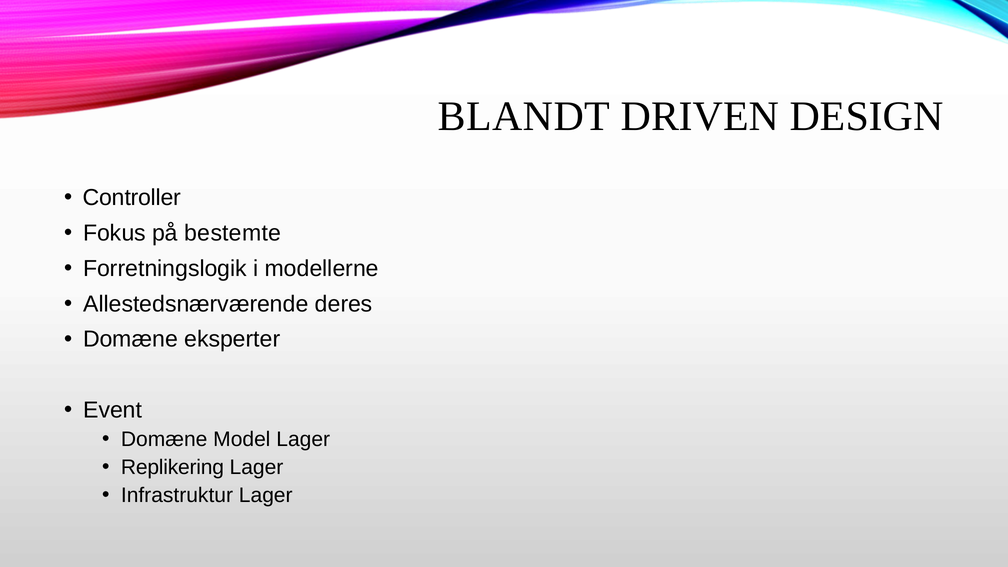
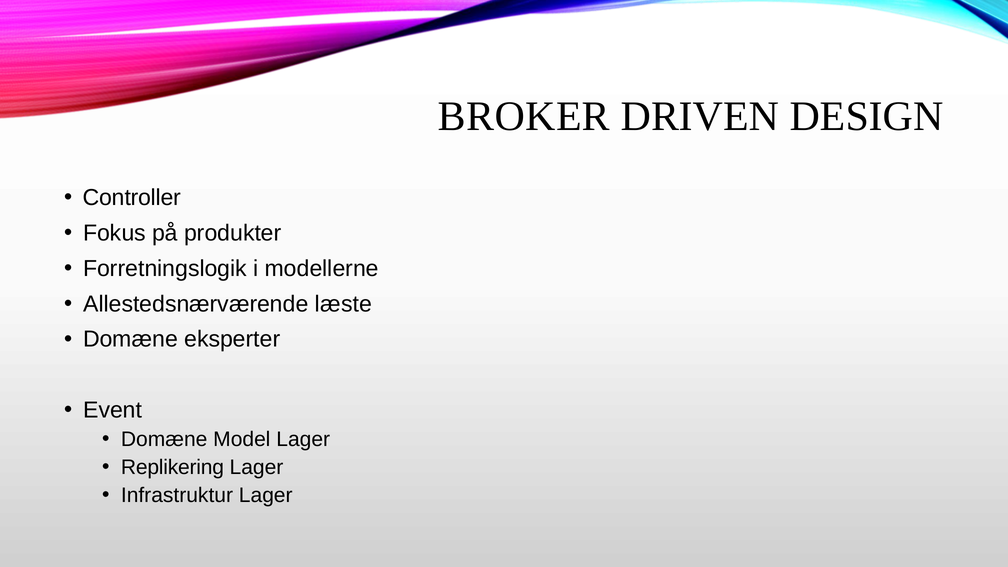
BLANDT: BLANDT -> BROKER
bestemte: bestemte -> produkter
deres: deres -> læste
